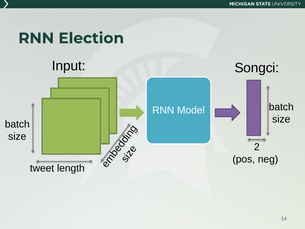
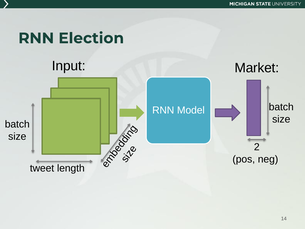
Songci: Songci -> Market
